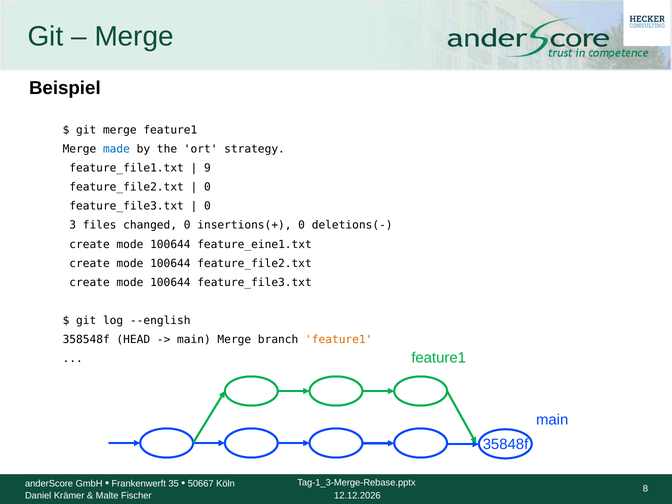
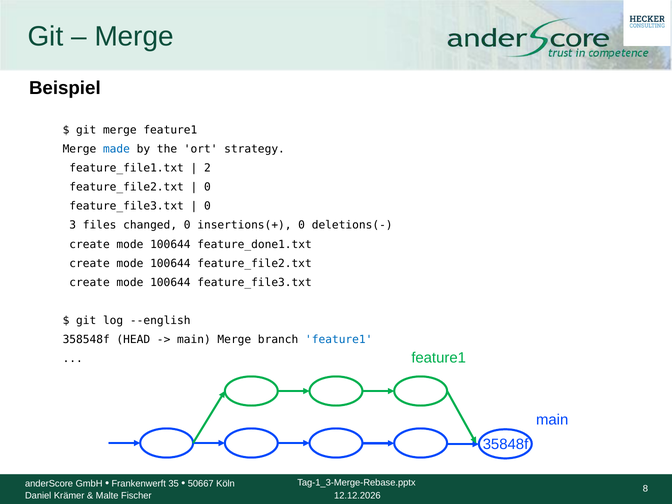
9: 9 -> 2
feature_eine1.txt: feature_eine1.txt -> feature_done1.txt
feature1 at (339, 340) colour: orange -> blue
